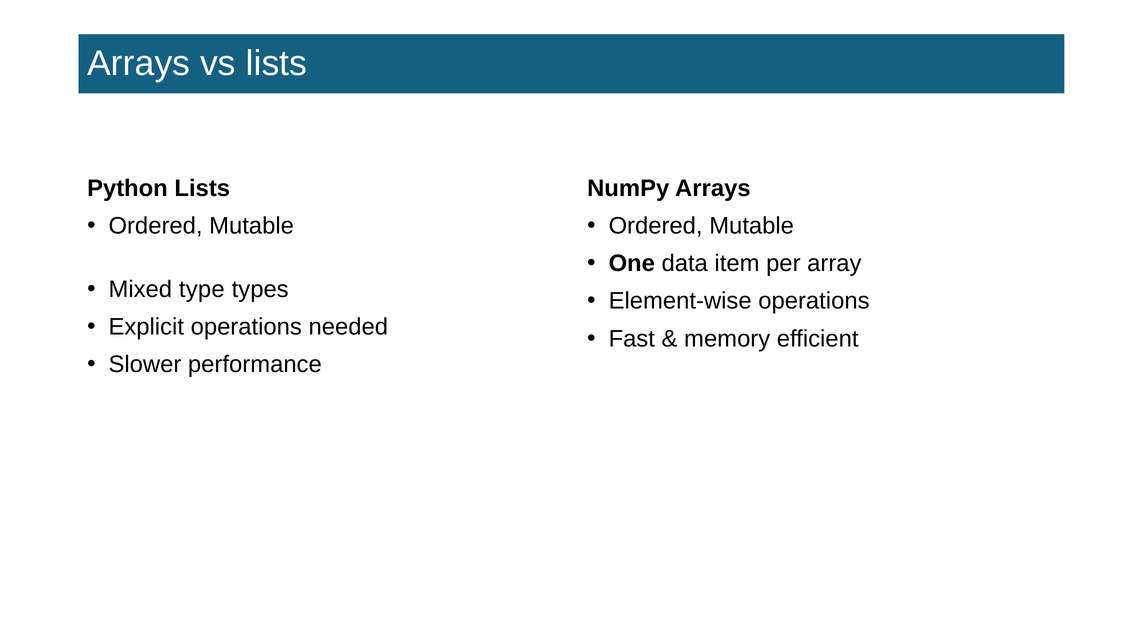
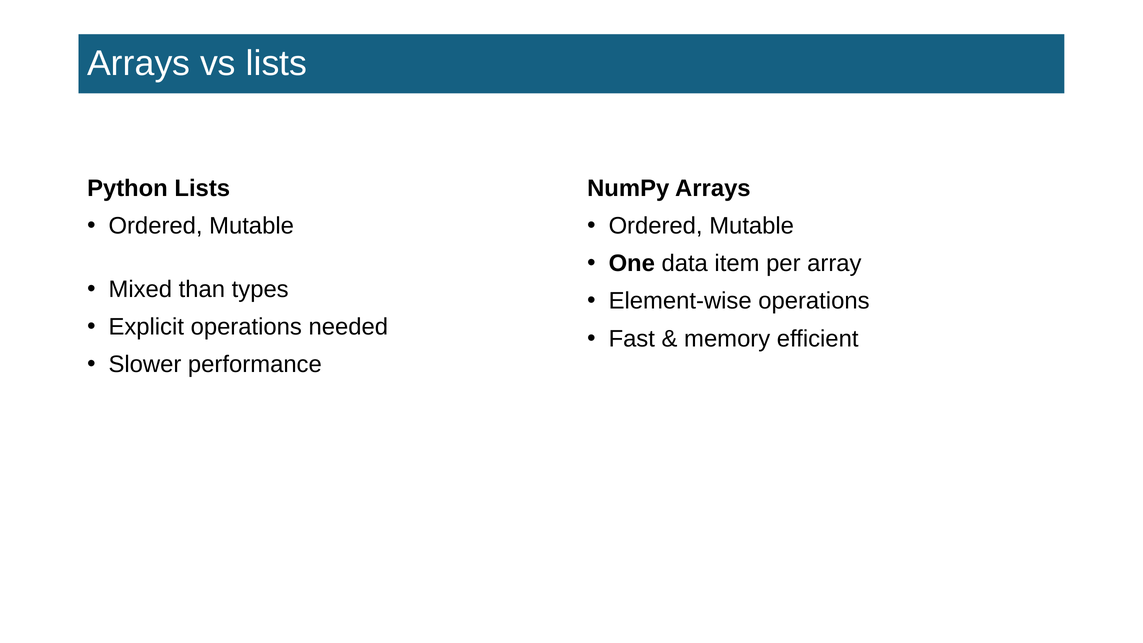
type: type -> than
